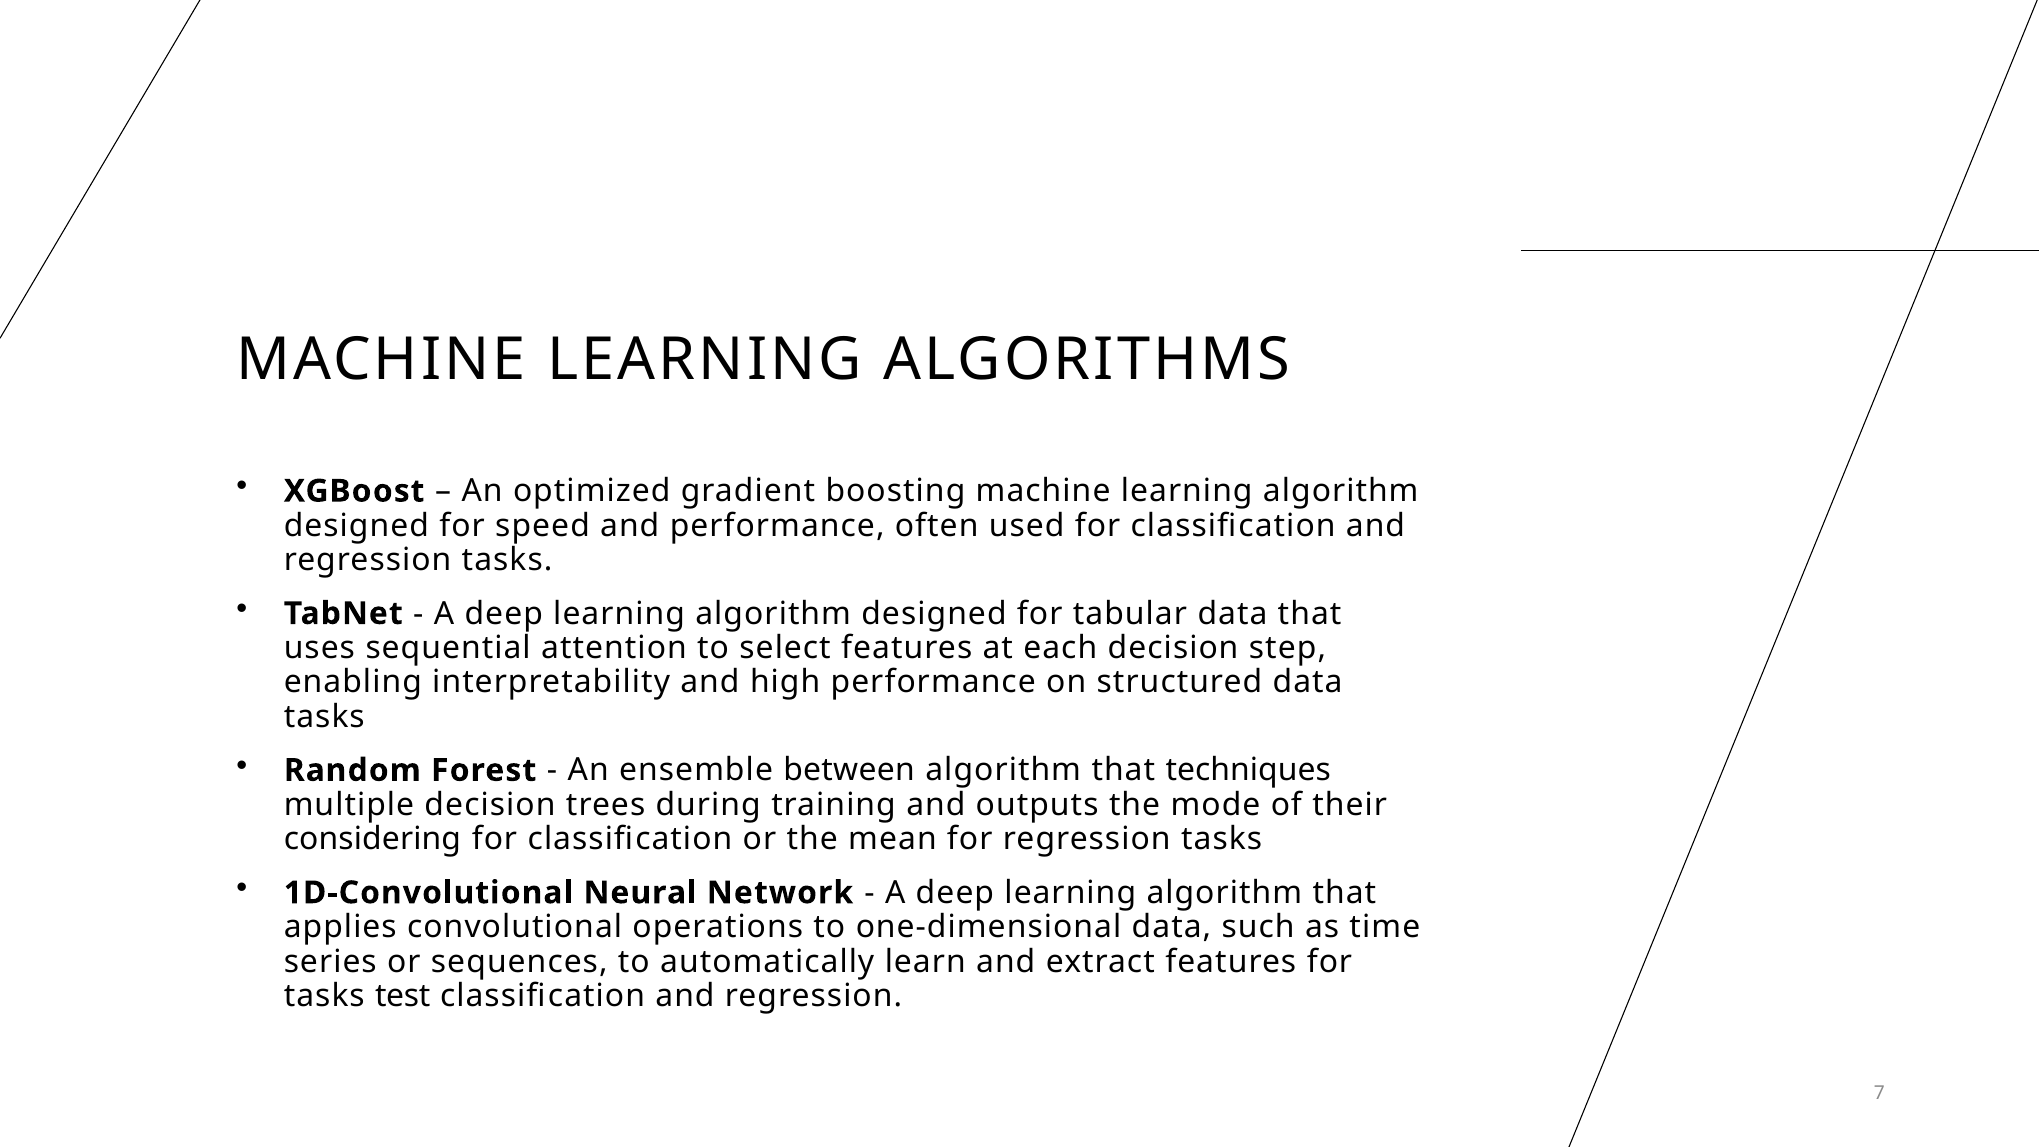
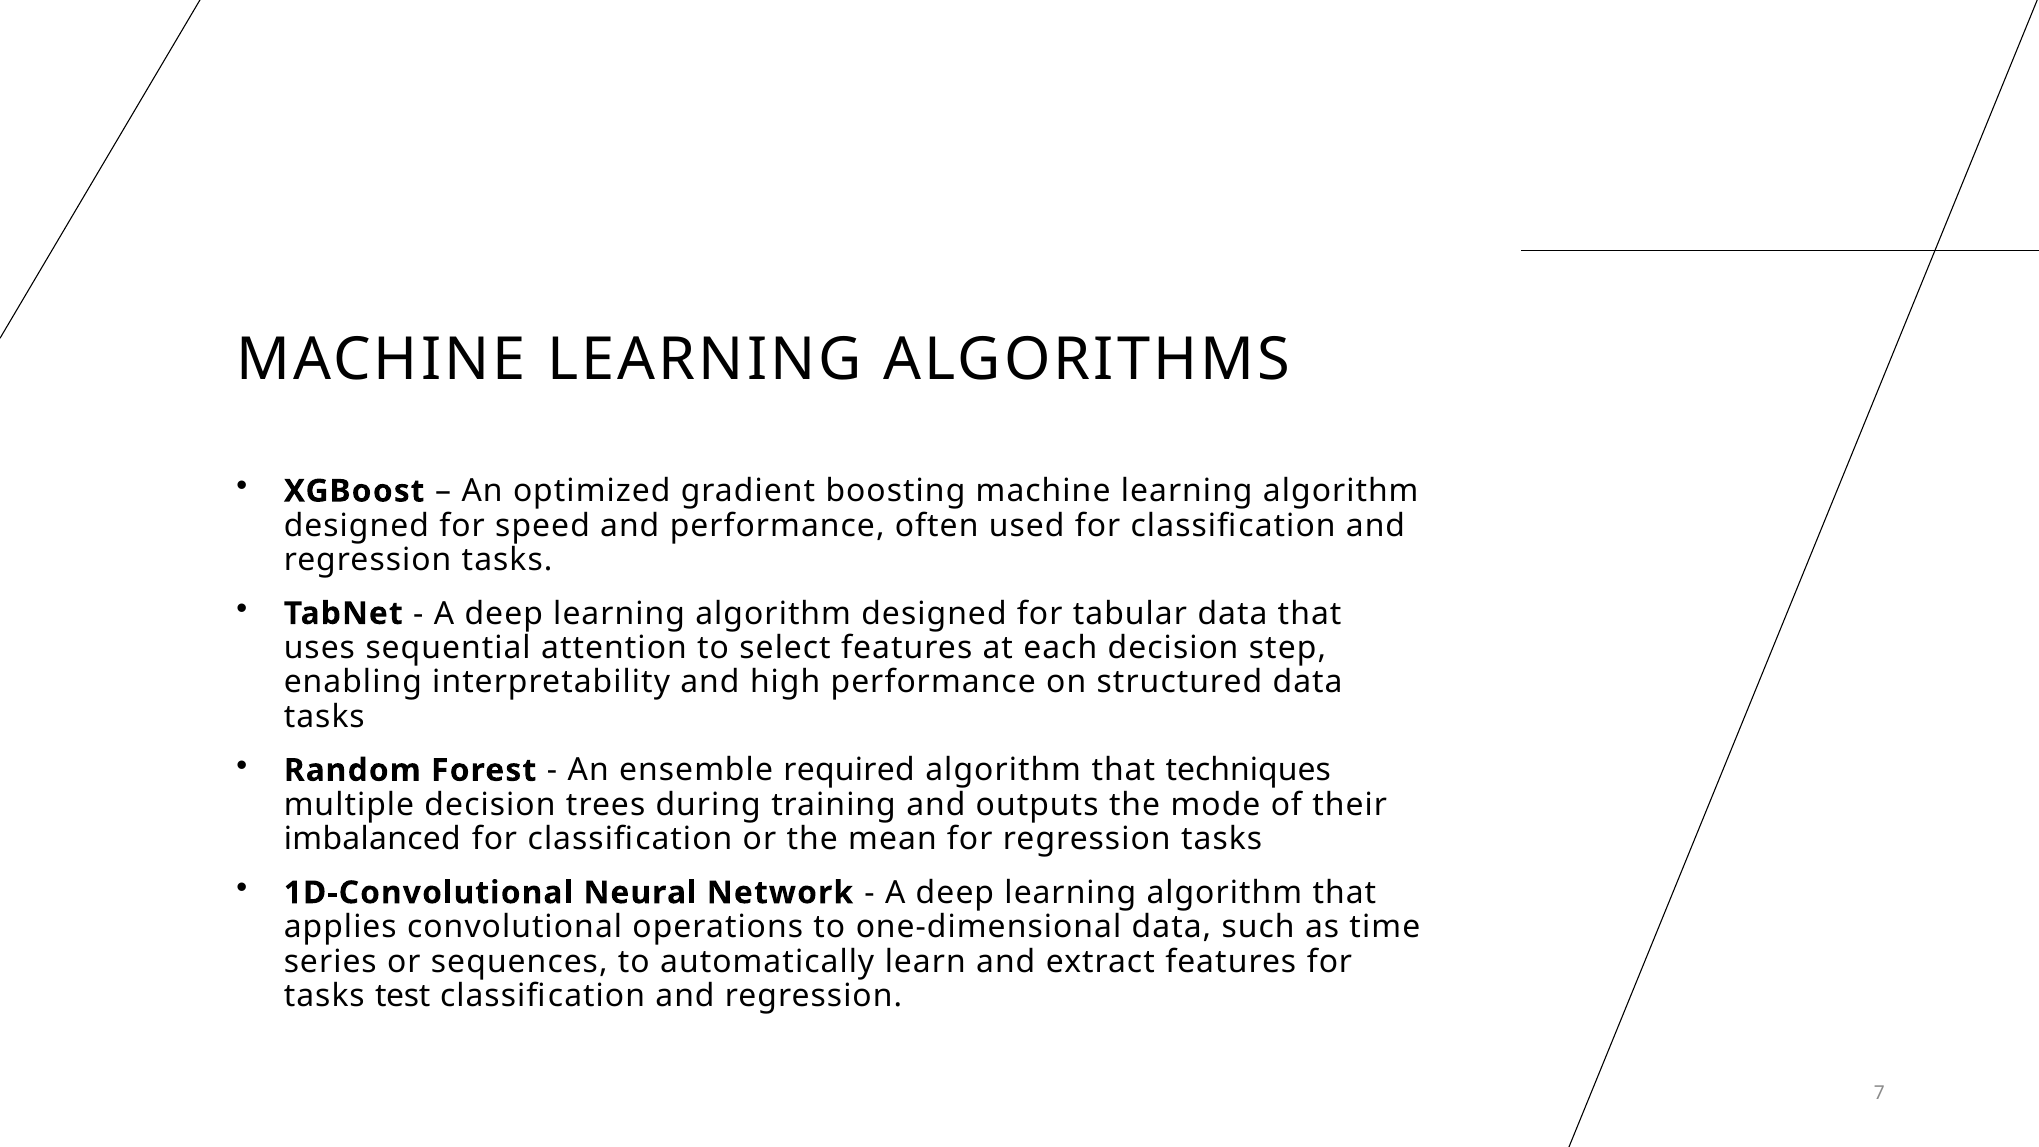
between: between -> required
considering: considering -> imbalanced
